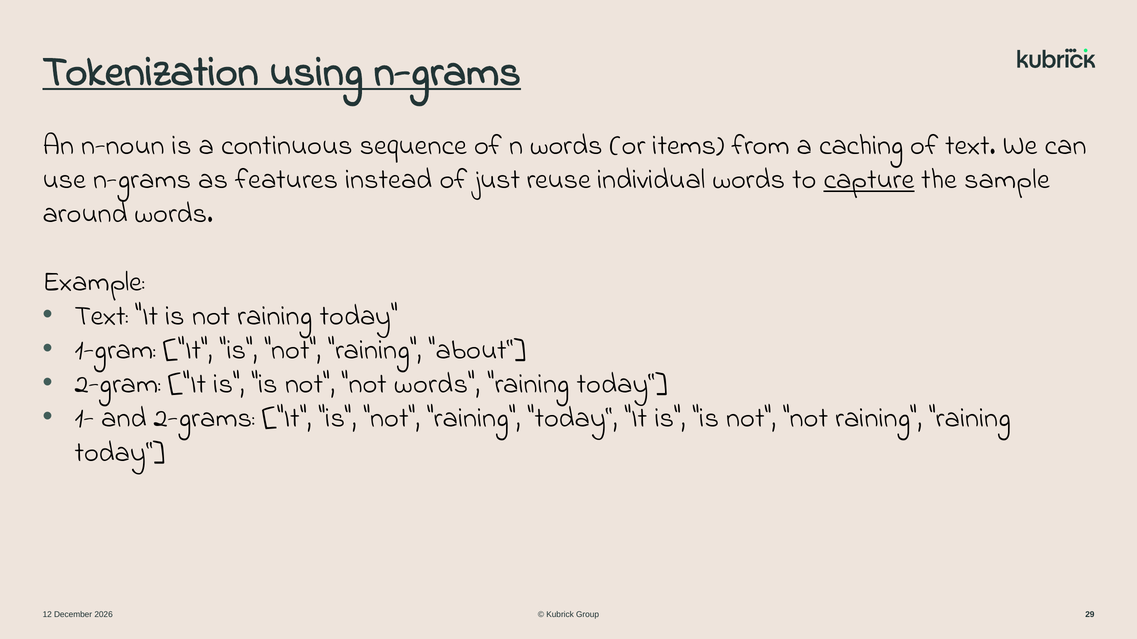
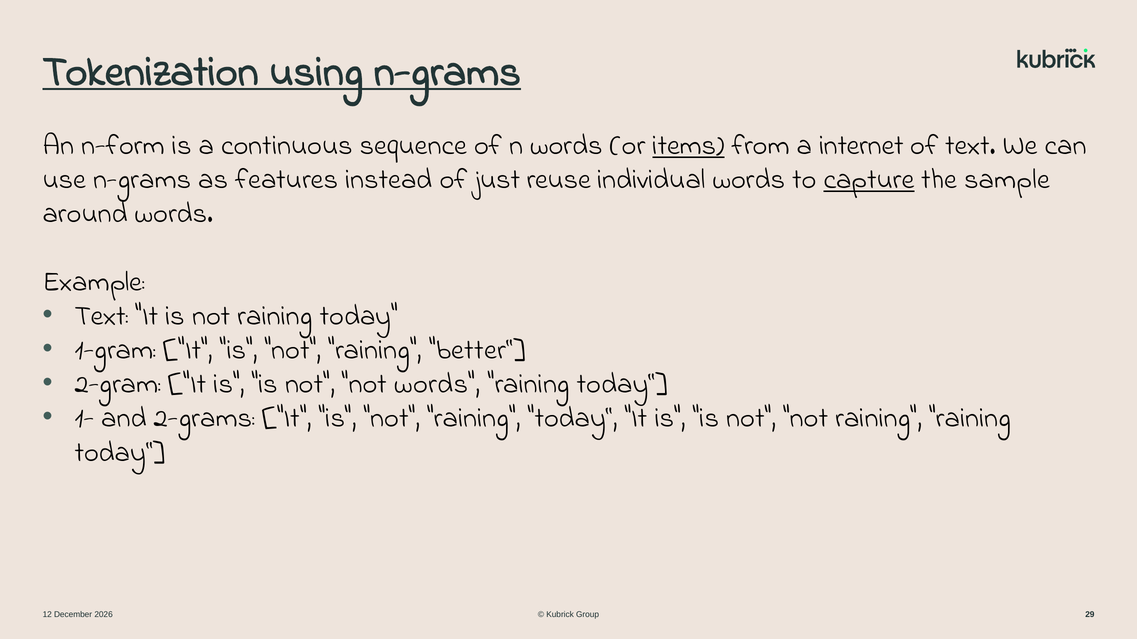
n-noun: n-noun -> n-form
items underline: none -> present
caching: caching -> internet
about“: about“ -> better“
